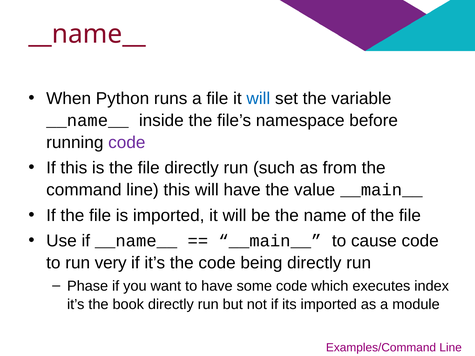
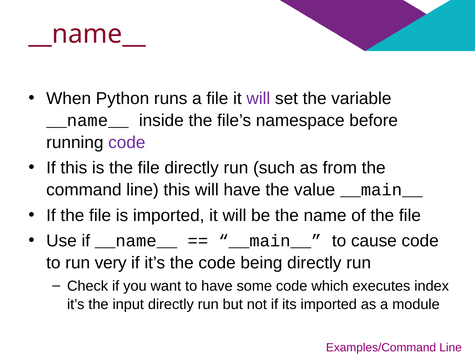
will at (258, 98) colour: blue -> purple
Phase: Phase -> Check
book: book -> input
